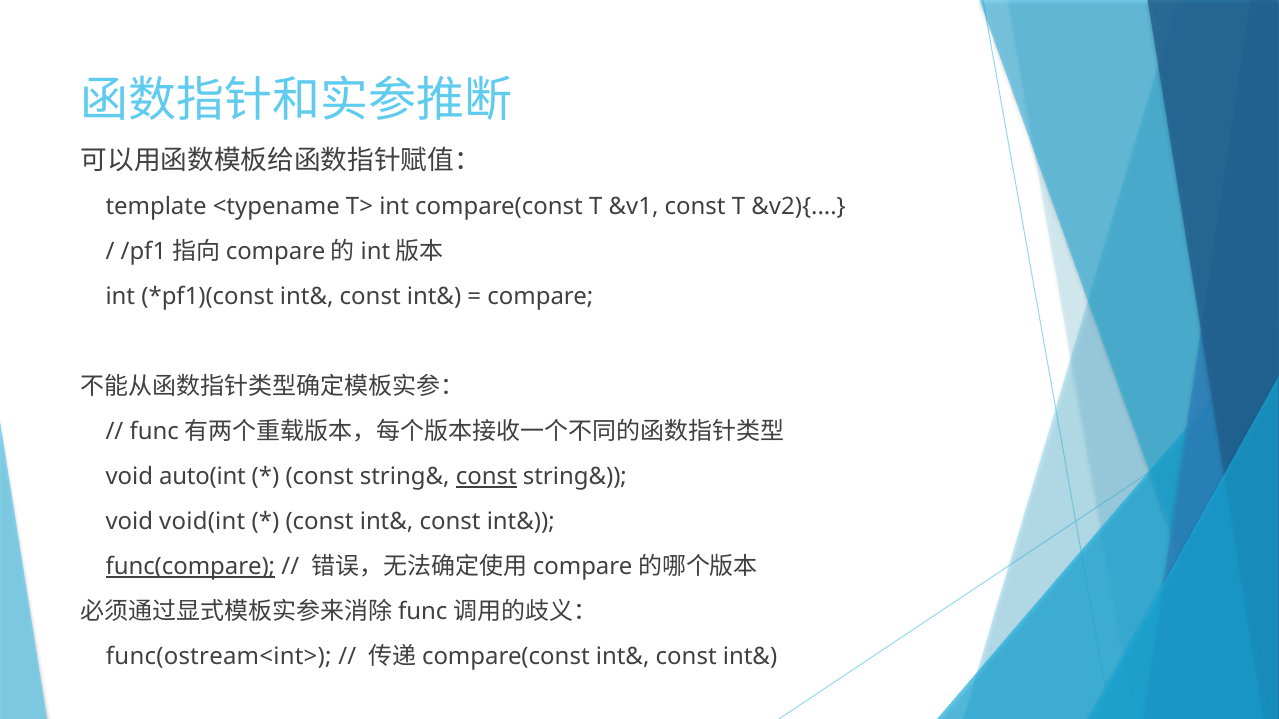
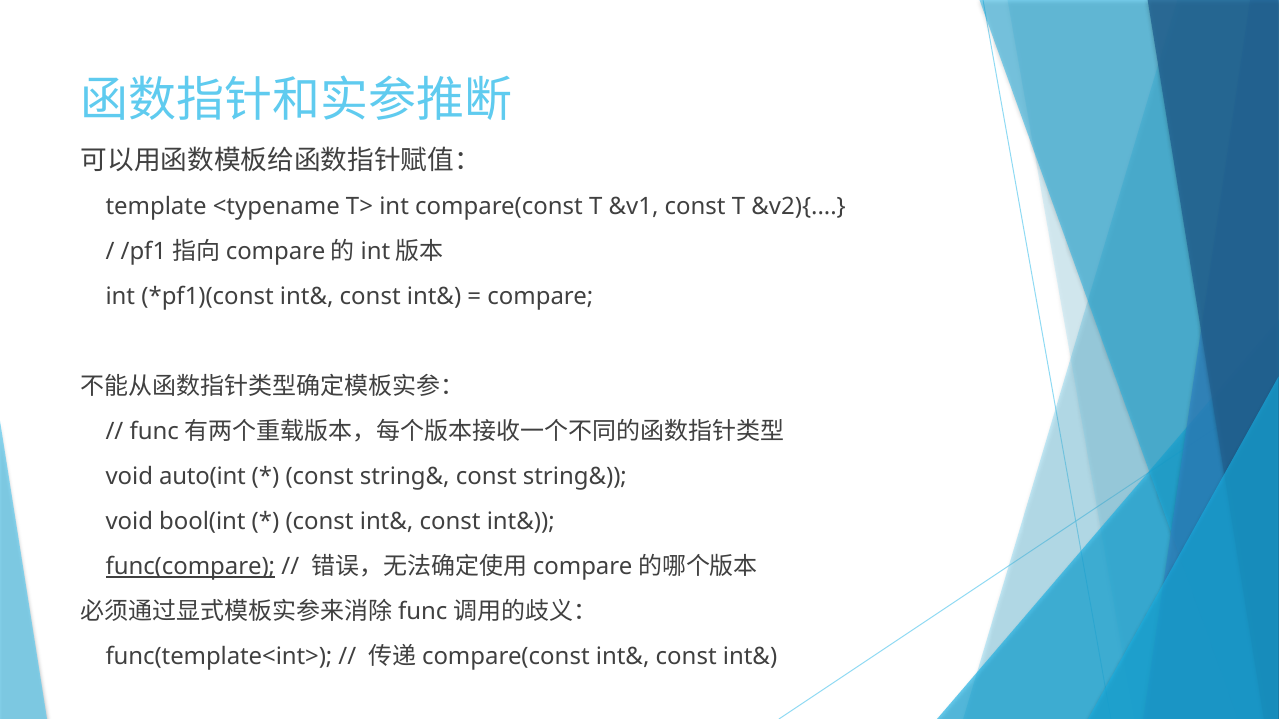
const at (486, 477) underline: present -> none
void(int: void(int -> bool(int
func(ostream<int>: func(ostream<int> -> func(template<int>
